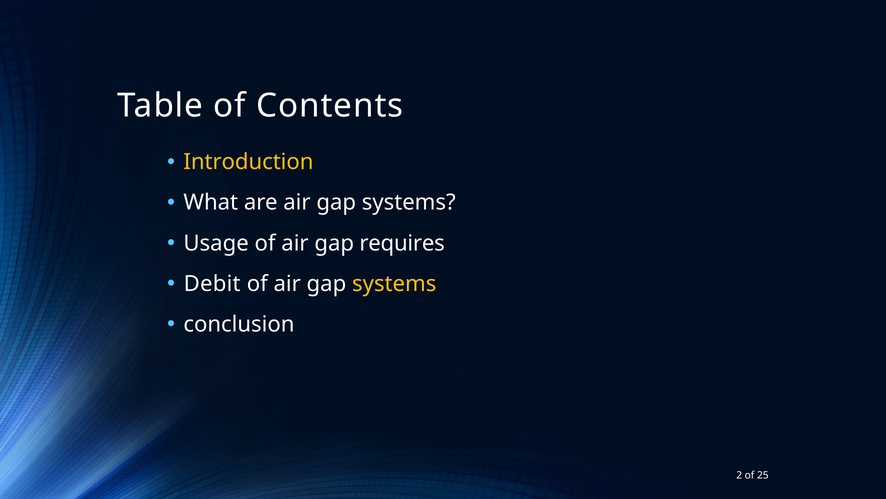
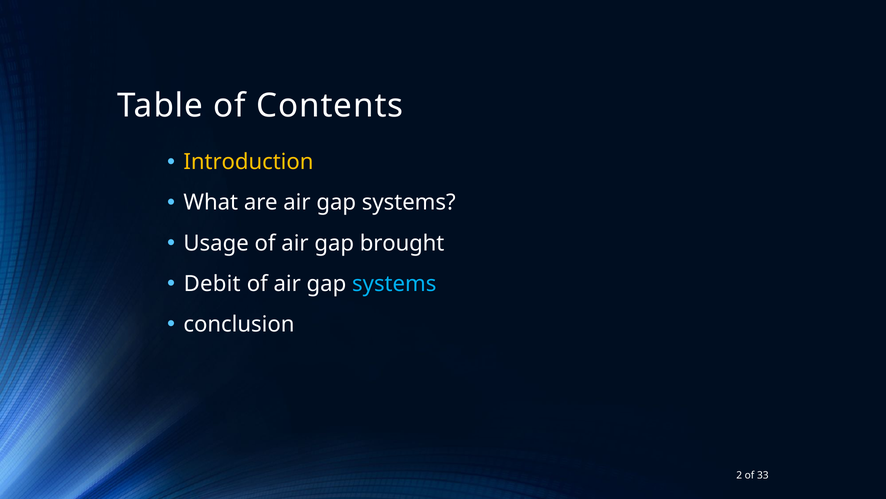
requires: requires -> brought
systems at (394, 284) colour: yellow -> light blue
25: 25 -> 33
